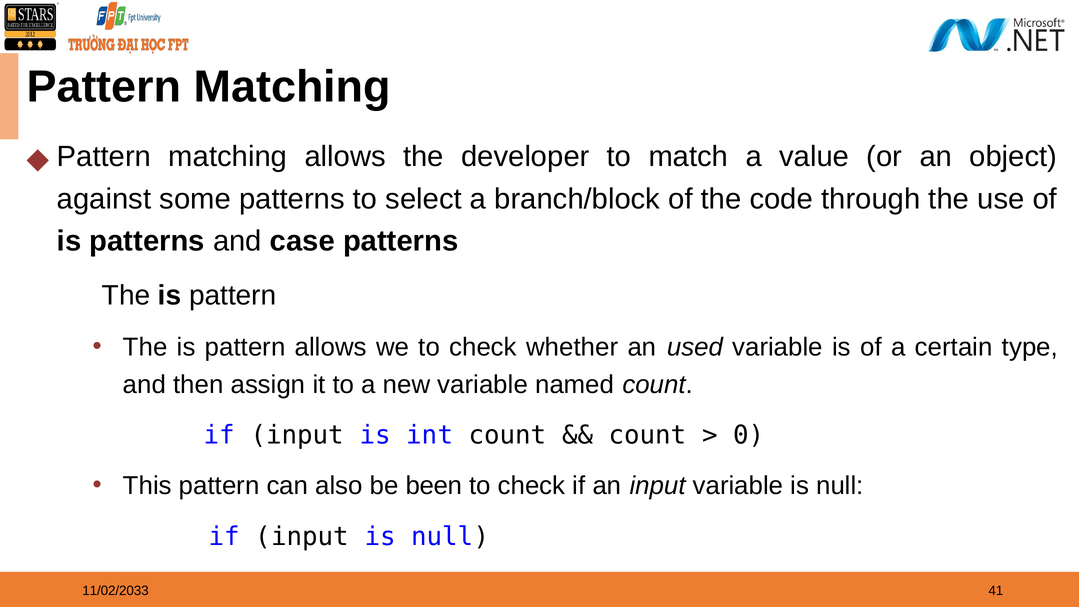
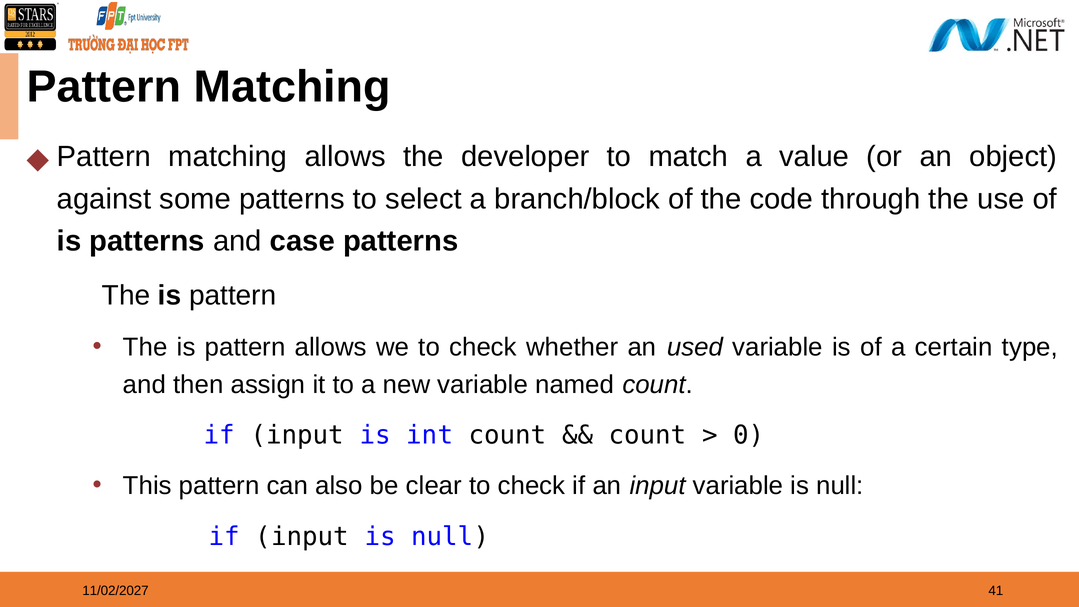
been: been -> clear
11/02/2033: 11/02/2033 -> 11/02/2027
